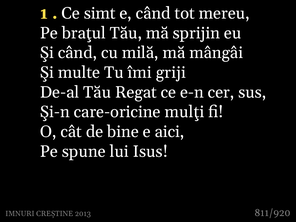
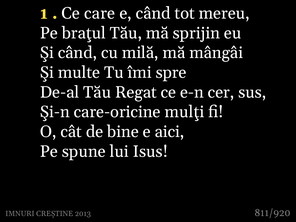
simt: simt -> care
griji: griji -> spre
